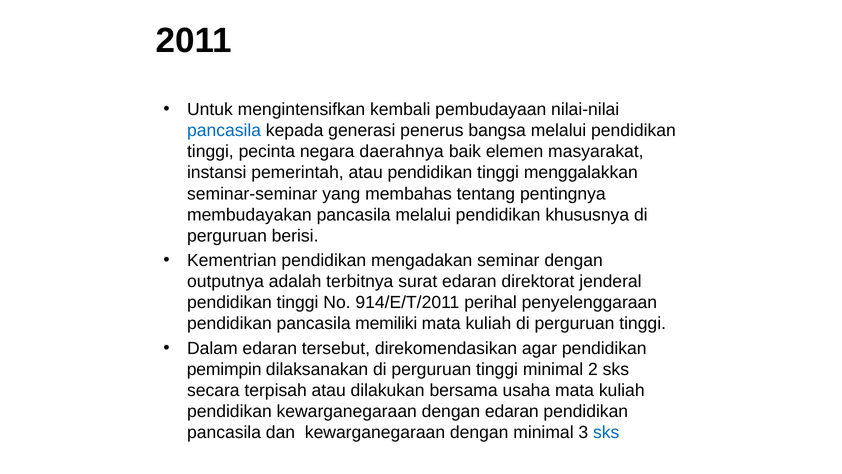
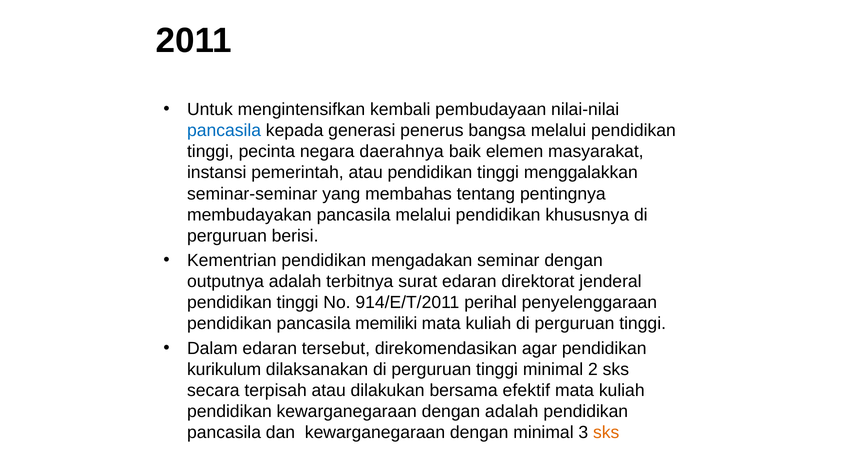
pemimpin: pemimpin -> kurikulum
usaha: usaha -> efektif
dengan edaran: edaran -> adalah
sks at (606, 432) colour: blue -> orange
